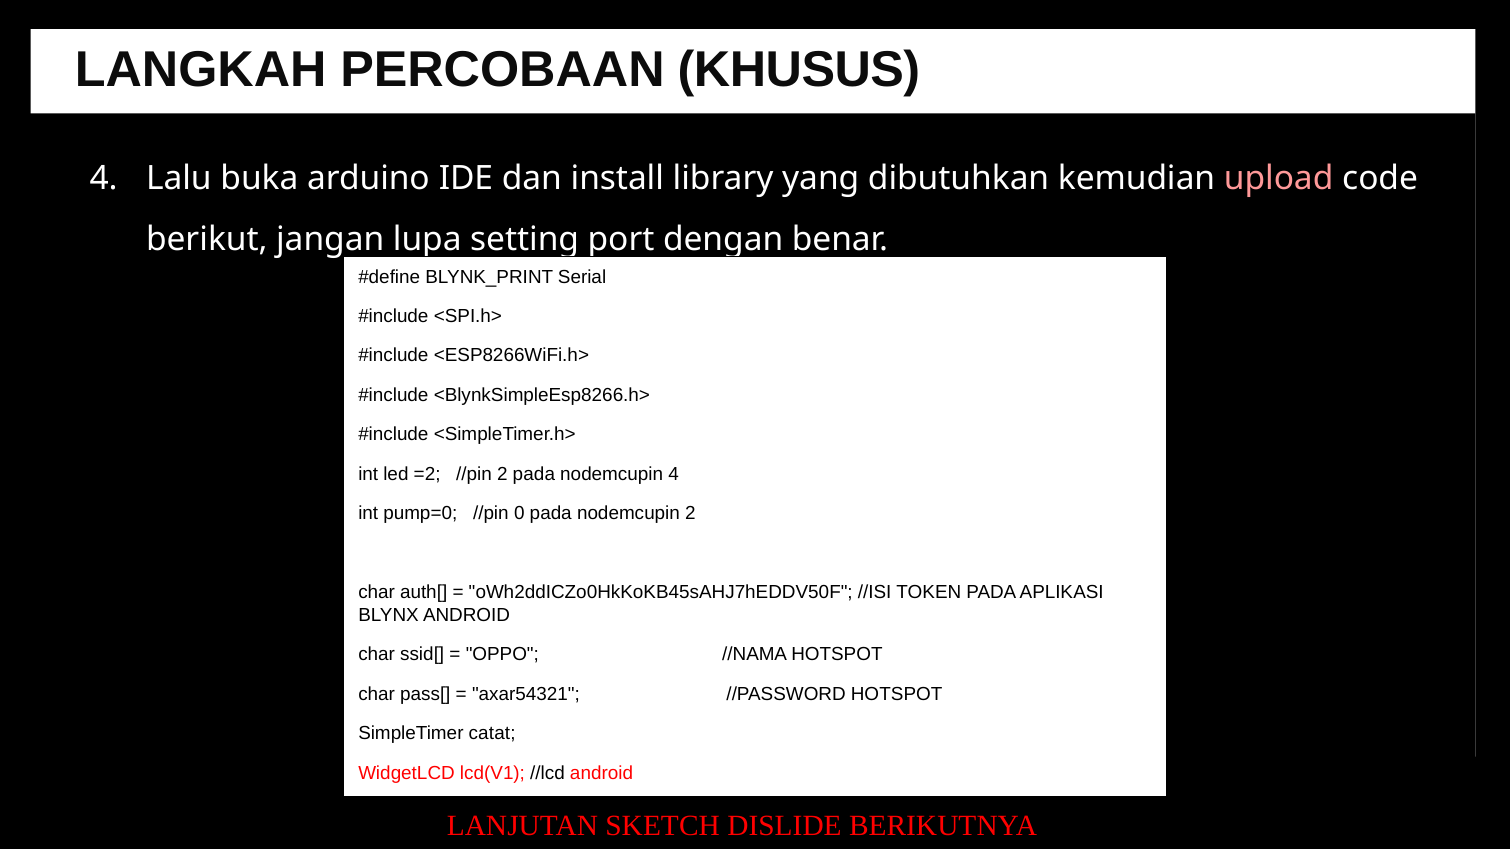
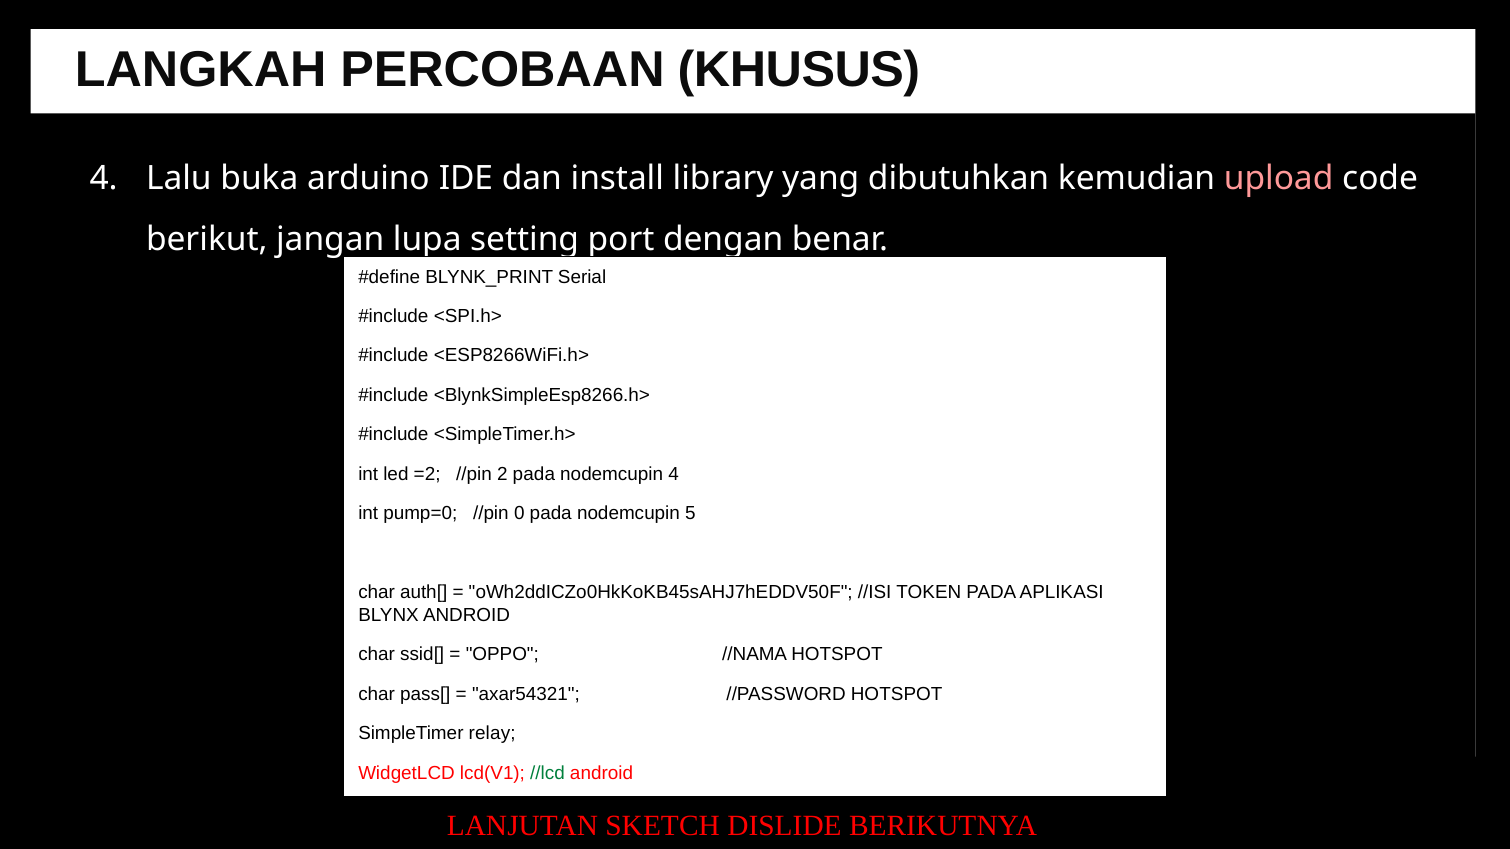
nodemcupin 2: 2 -> 5
catat: catat -> relay
//lcd colour: black -> green
